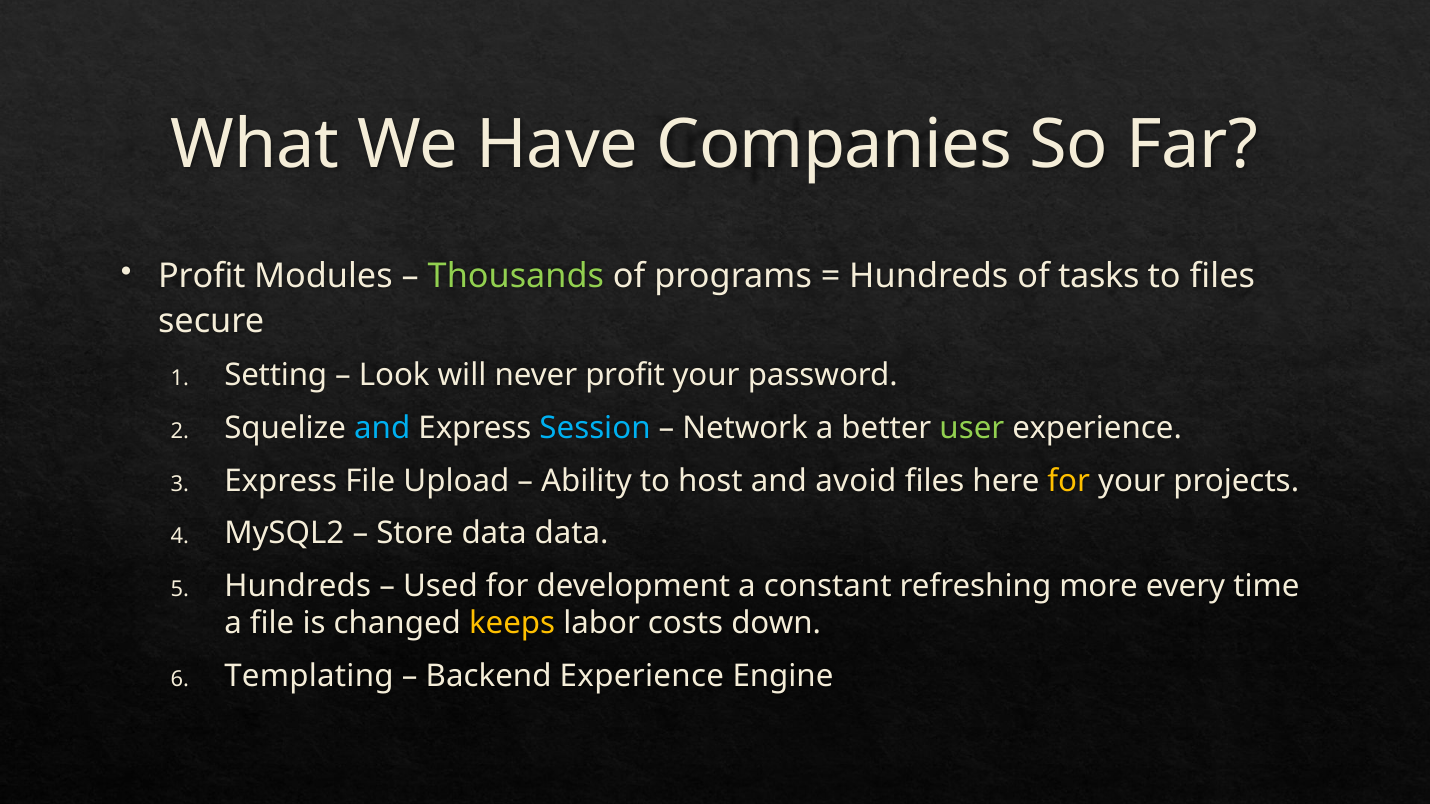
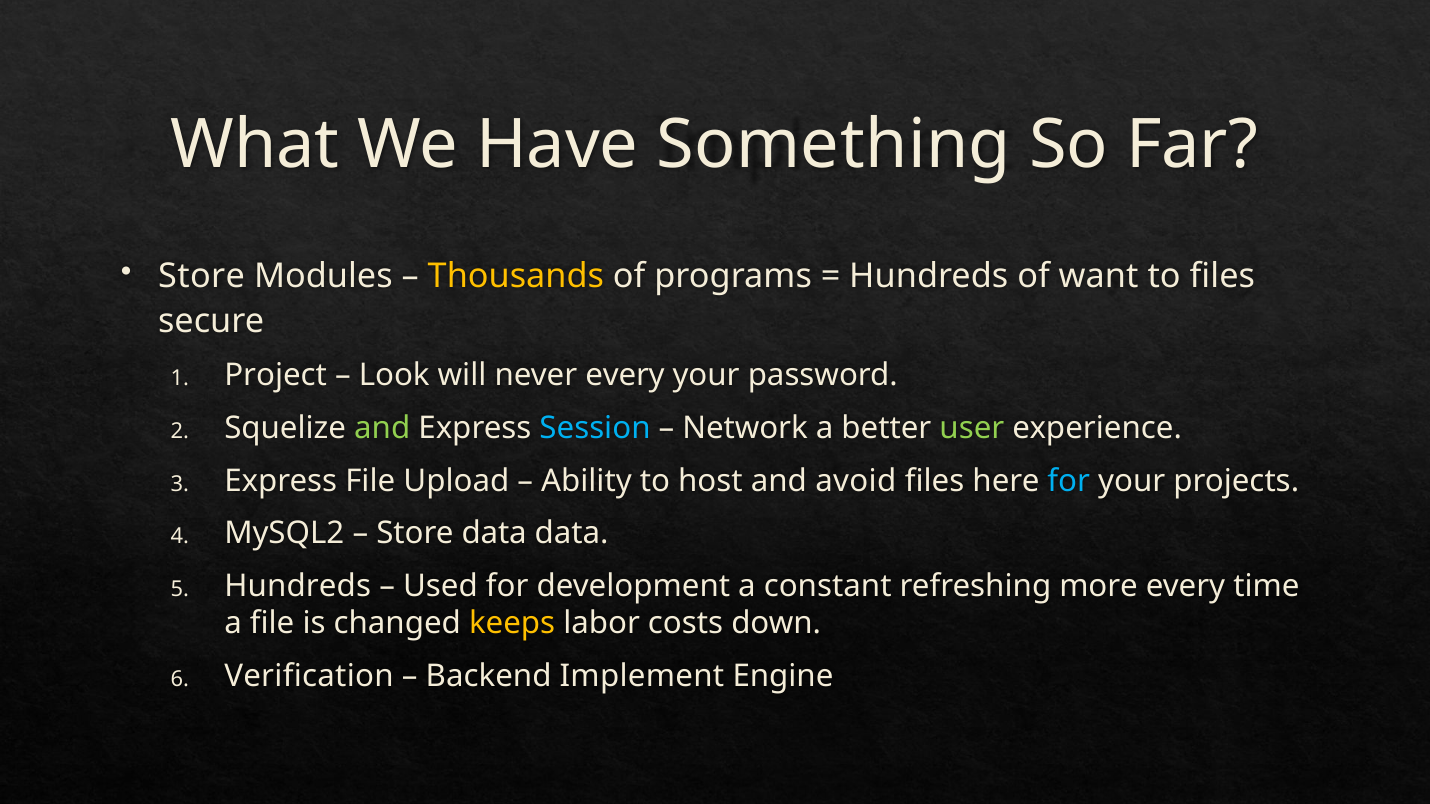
Companies: Companies -> Something
Profit at (202, 276): Profit -> Store
Thousands colour: light green -> yellow
tasks: tasks -> want
Setting: Setting -> Project
never profit: profit -> every
and at (382, 428) colour: light blue -> light green
for at (1069, 481) colour: yellow -> light blue
Templating: Templating -> Verification
Backend Experience: Experience -> Implement
